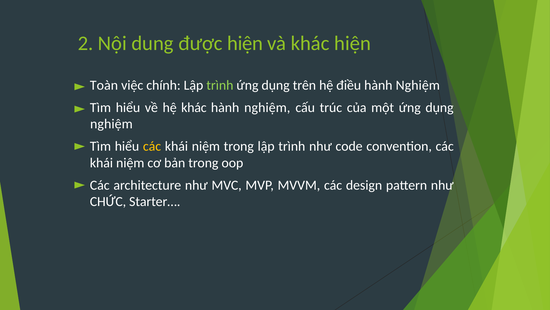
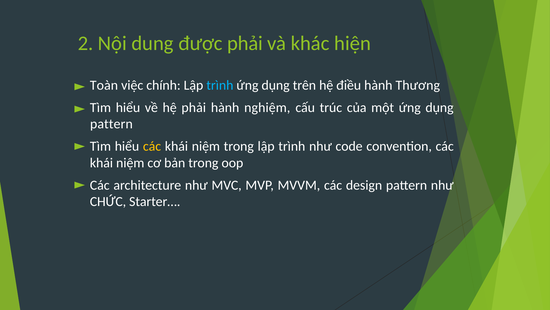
được hiện: hiện -> phải
trình at (220, 85) colour: light green -> light blue
điều hành Nghiệm: Nghiệm -> Thương
hệ khác: khác -> phải
nghiệm at (111, 124): nghiệm -> pattern
